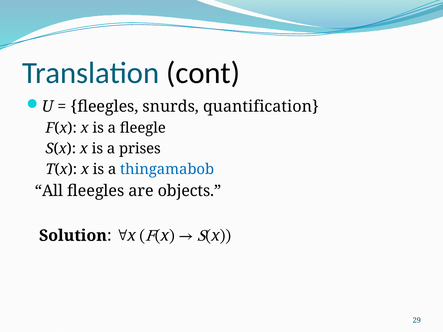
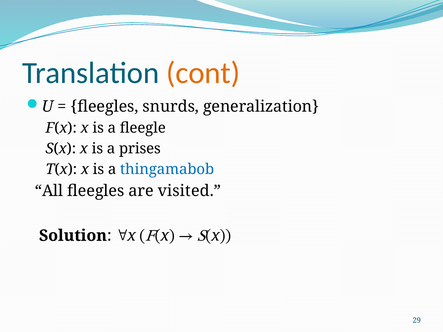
cont colour: black -> orange
quantification: quantification -> generalization
objects: objects -> visited
